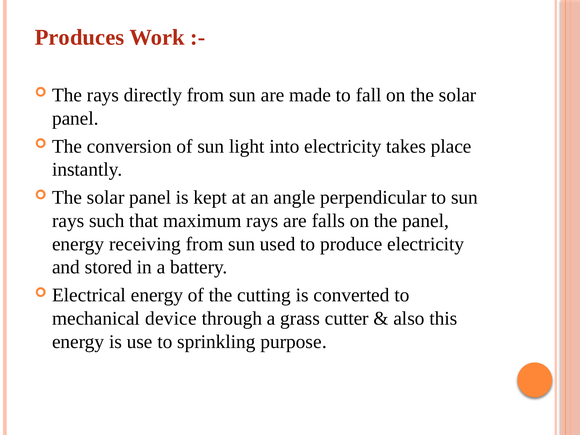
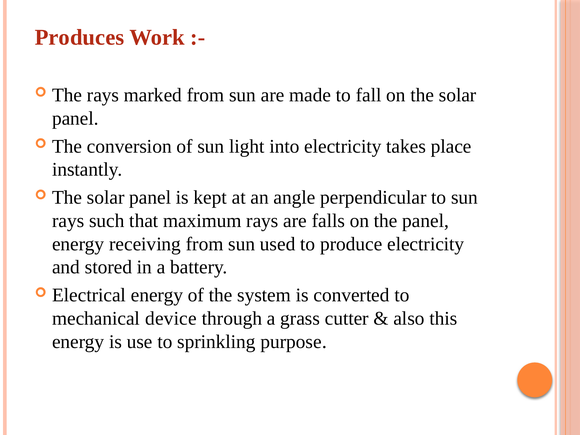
directly: directly -> marked
cutting: cutting -> system
